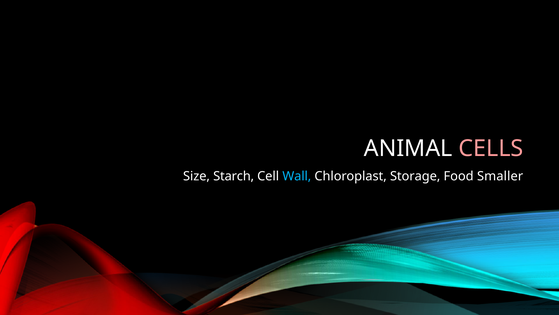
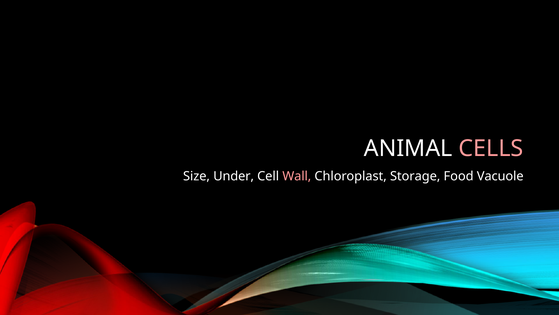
Starch: Starch -> Under
Wall colour: light blue -> pink
Smaller: Smaller -> Vacuole
